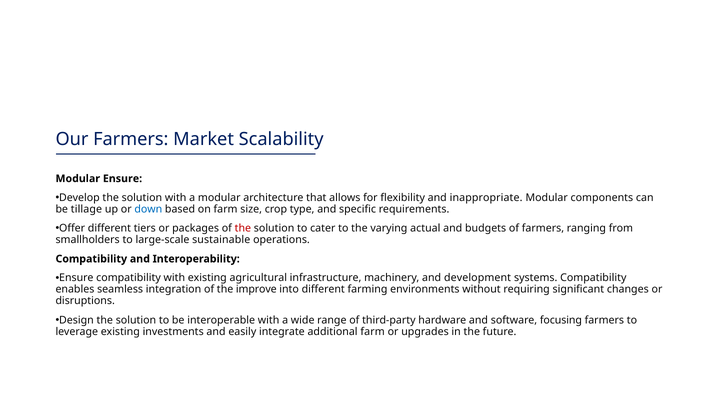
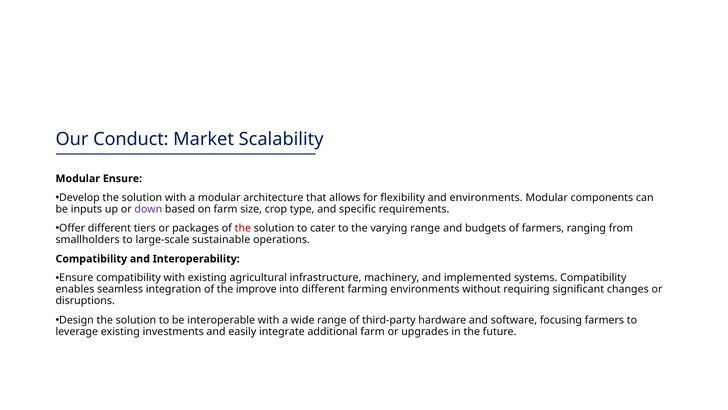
Our Farmers: Farmers -> Conduct
and inappropriate: inappropriate -> environments
tillage: tillage -> inputs
down colour: blue -> purple
varying actual: actual -> range
development: development -> implemented
